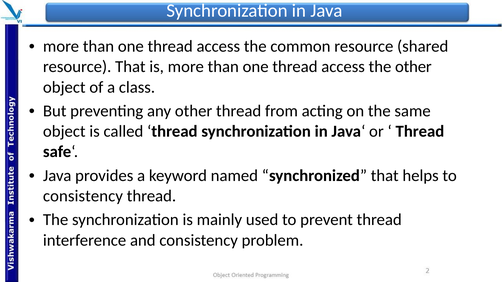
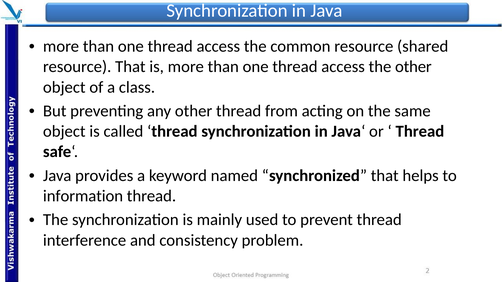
consistency at (83, 196): consistency -> information
